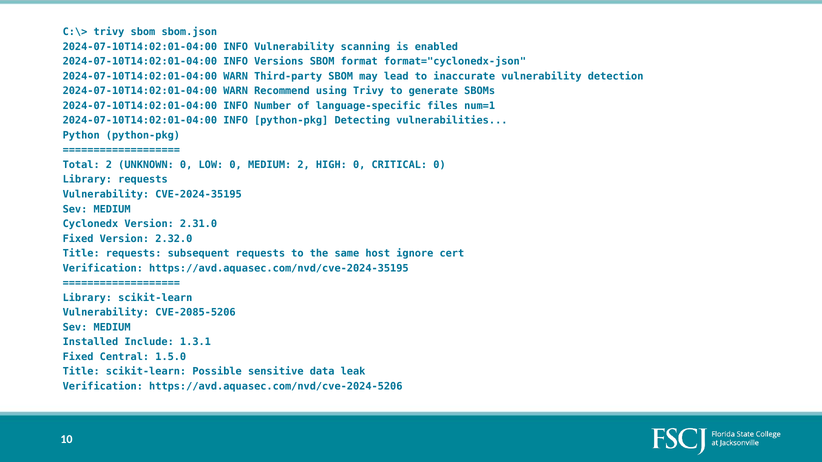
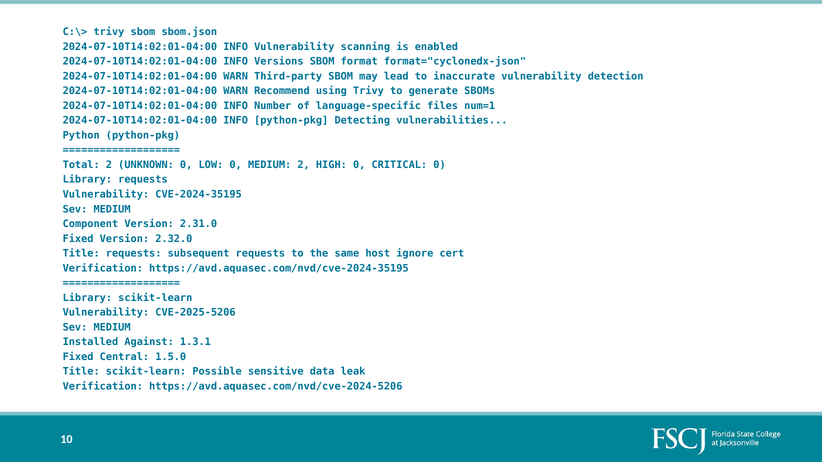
Cyclonedx: Cyclonedx -> Component
CVE-2085-5206: CVE-2085-5206 -> CVE-2025-5206
Include: Include -> Against
